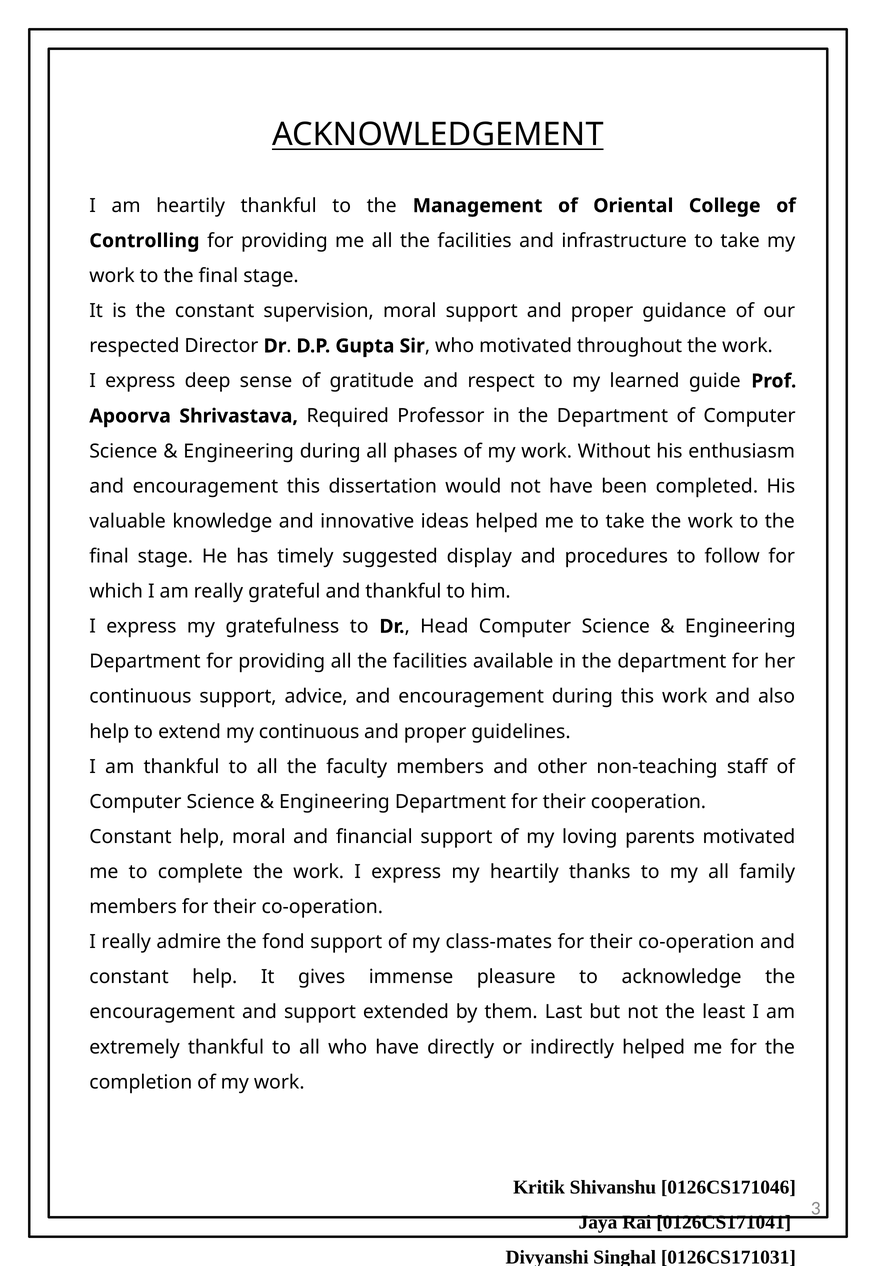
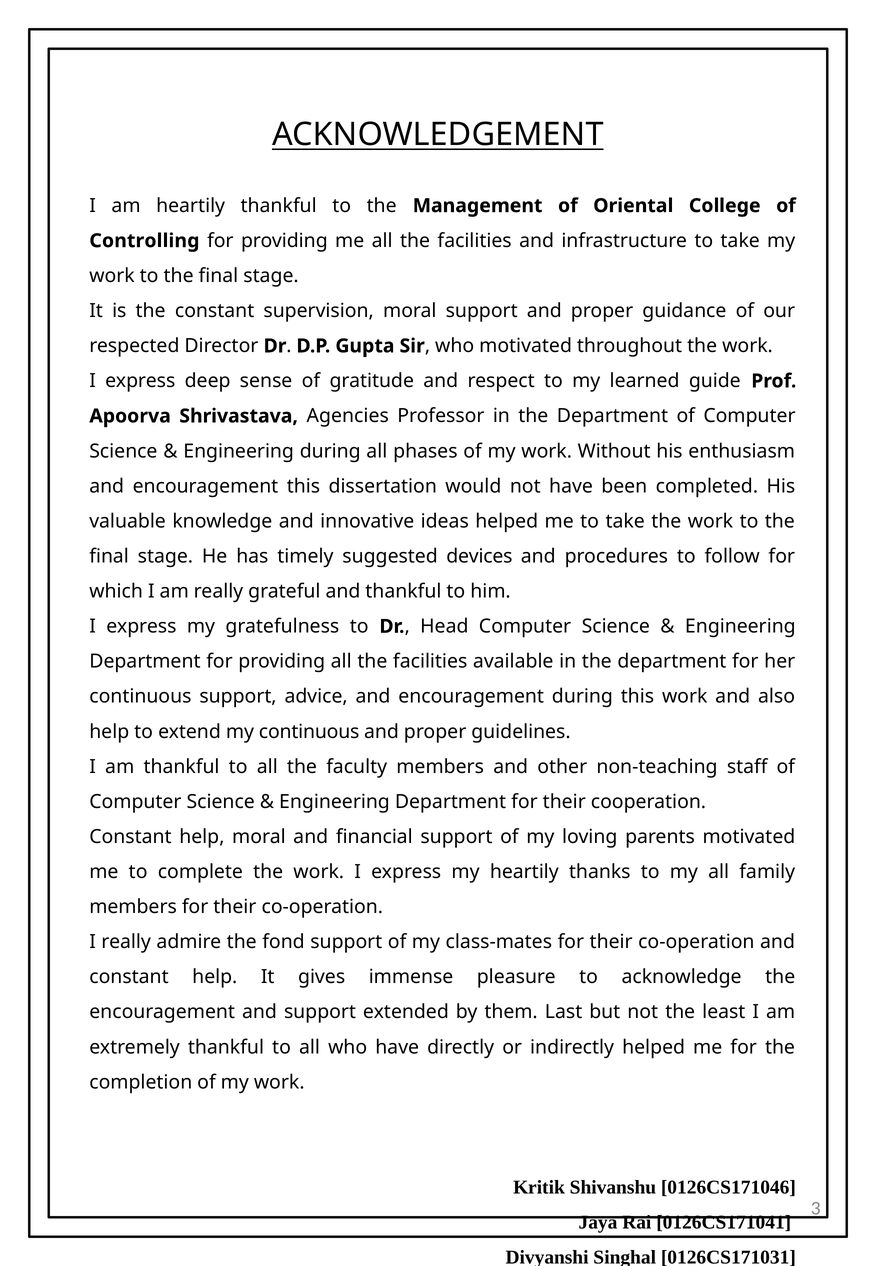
Required: Required -> Agencies
display: display -> devices
